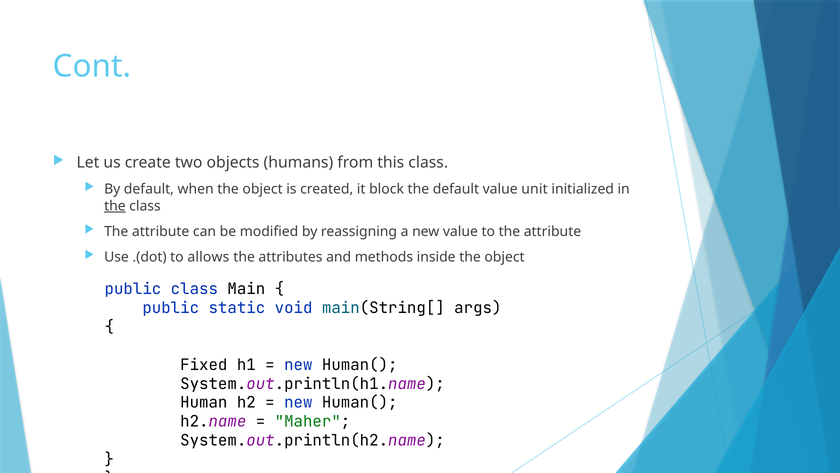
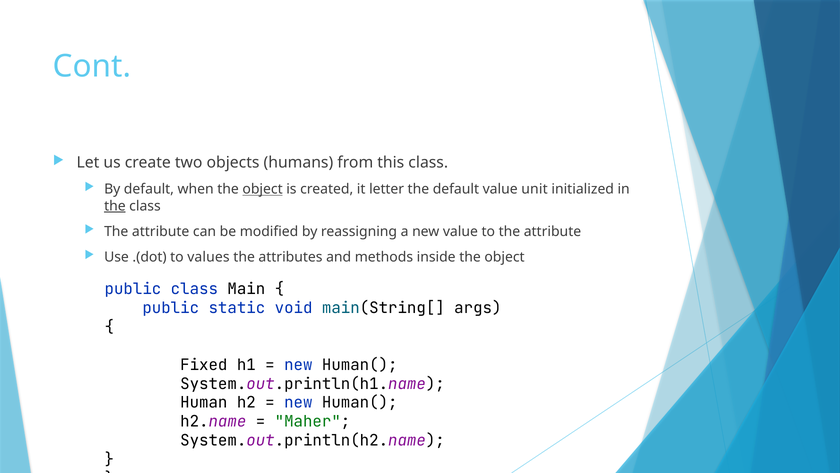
object at (263, 189) underline: none -> present
block: block -> letter
allows: allows -> values
